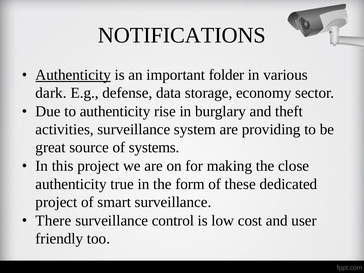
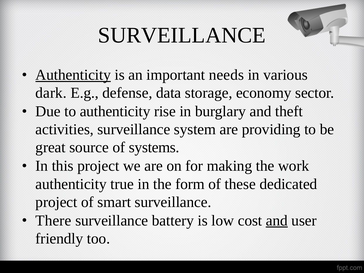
NOTIFICATIONS at (182, 35): NOTIFICATIONS -> SURVEILLANCE
folder: folder -> needs
close: close -> work
control: control -> battery
and at (277, 221) underline: none -> present
